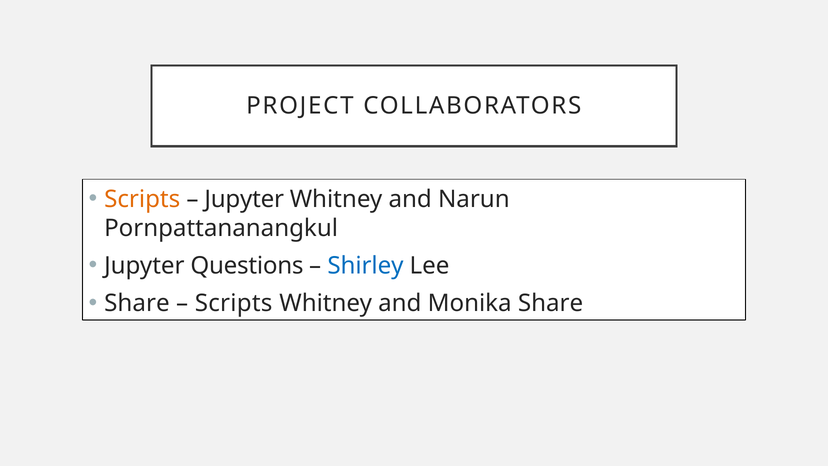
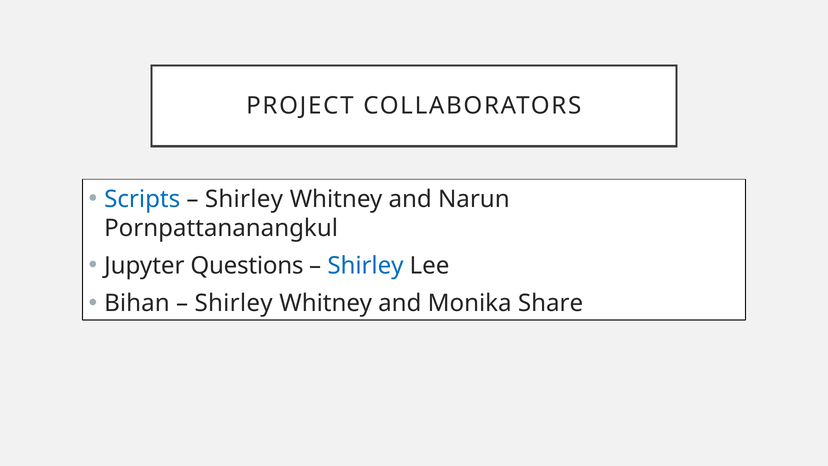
Scripts at (142, 199) colour: orange -> blue
Jupyter at (244, 199): Jupyter -> Shirley
Share at (137, 303): Share -> Bihan
Scripts at (234, 303): Scripts -> Shirley
